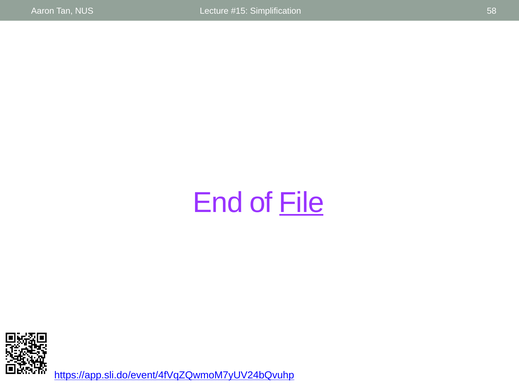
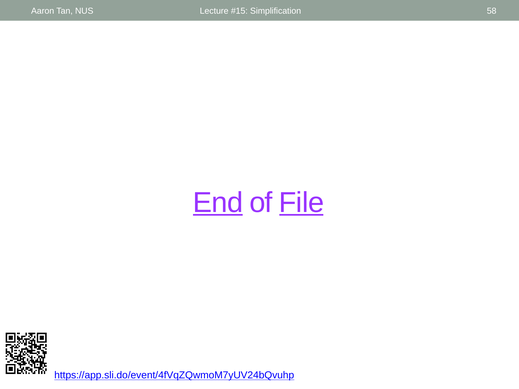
End underline: none -> present
